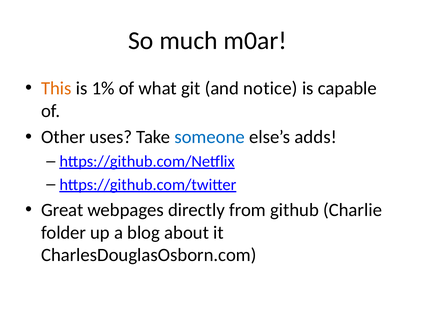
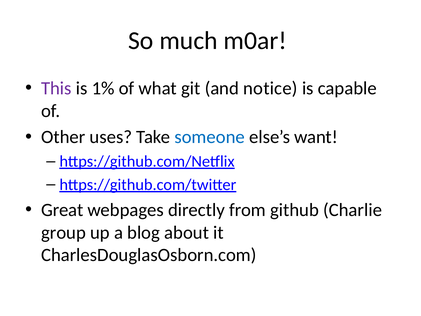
This colour: orange -> purple
adds: adds -> want
folder: folder -> group
